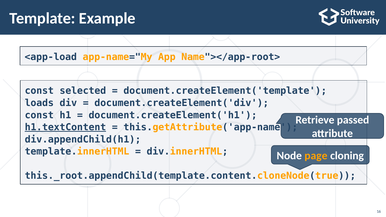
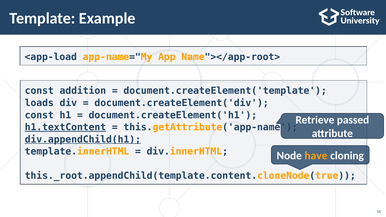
selected: selected -> addition
div.appendChild(h1 underline: none -> present
page: page -> have
